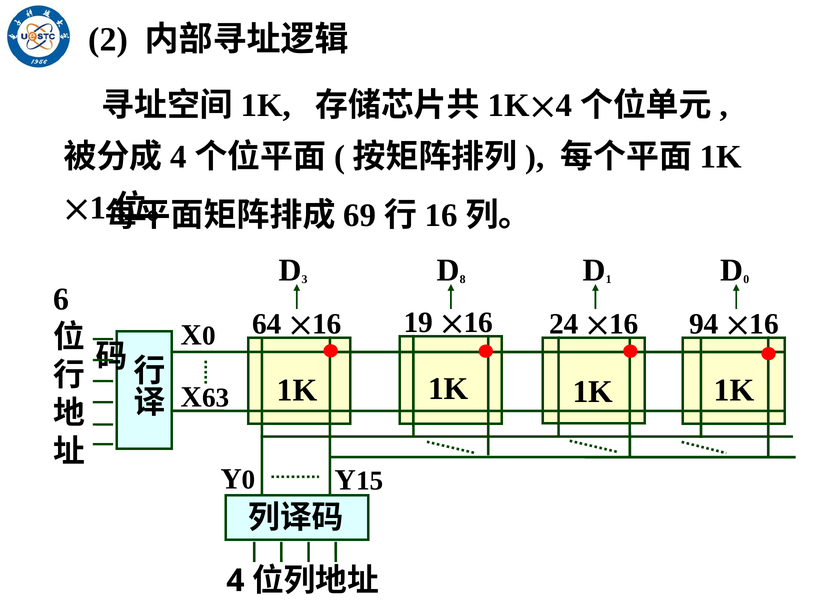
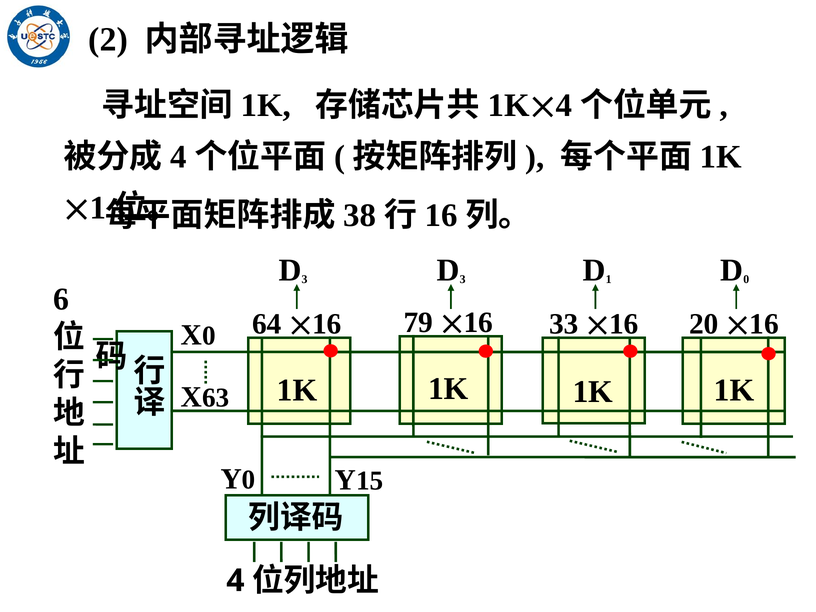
69: 69 -> 38
8 at (463, 279): 8 -> 3
19: 19 -> 79
24: 24 -> 33
94: 94 -> 20
